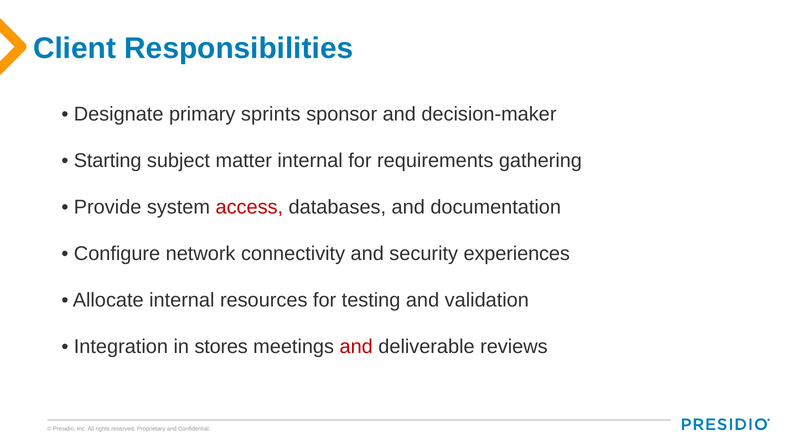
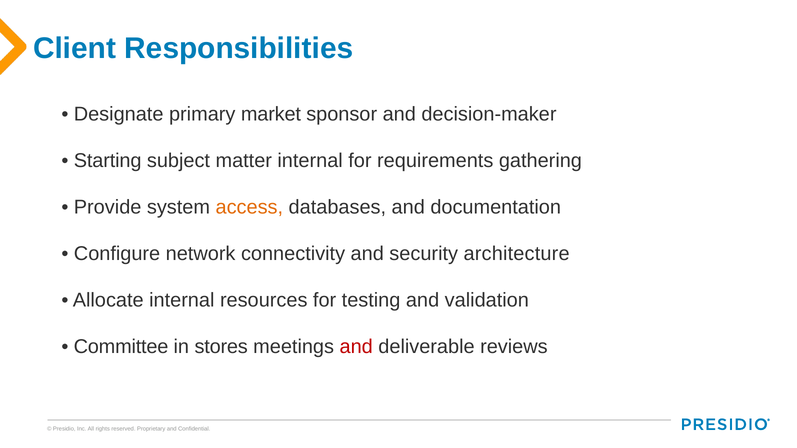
sprints: sprints -> market
access colour: red -> orange
experiences: experiences -> architecture
Integration: Integration -> Committee
